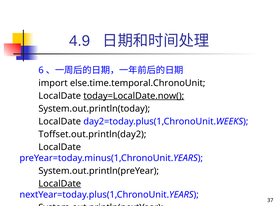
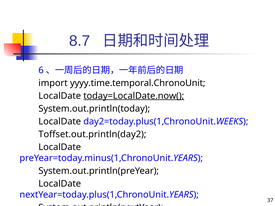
4.9: 4.9 -> 8.7
else.time.temporal.ChronoUnit: else.time.temporal.ChronoUnit -> yyyy.time.temporal.ChronoUnit
LocalDate at (60, 184) underline: present -> none
